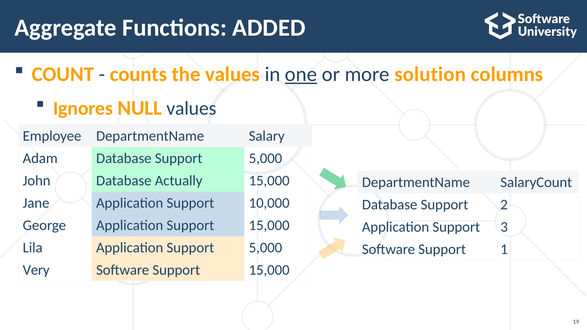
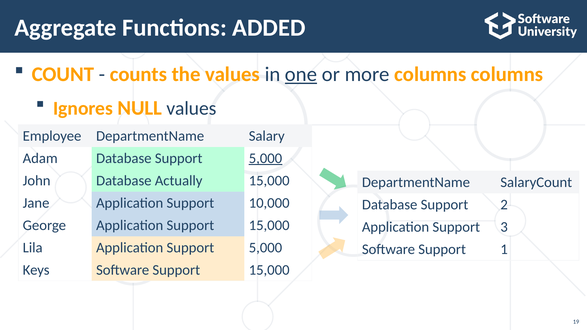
more solution: solution -> columns
5,000 at (265, 158) underline: none -> present
Very: Very -> Keys
